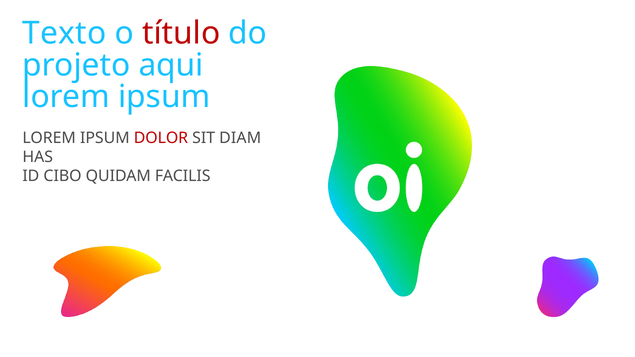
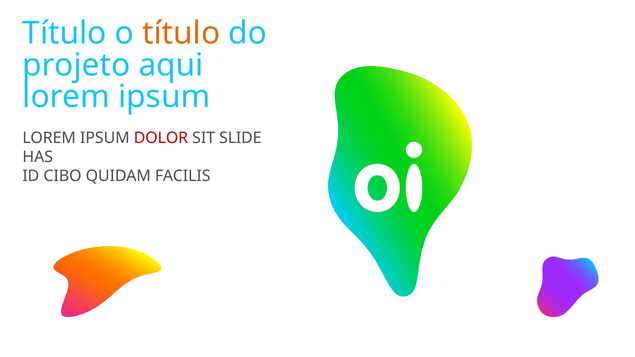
Texto at (64, 33): Texto -> Título
título at (181, 33) colour: red -> orange
DIAM: DIAM -> SLIDE
